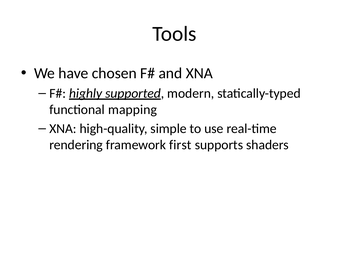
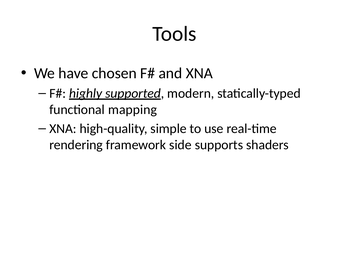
first: first -> side
